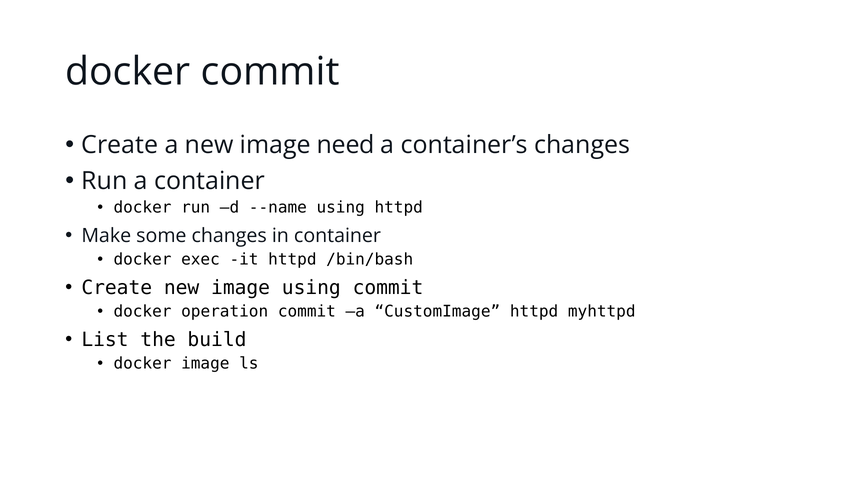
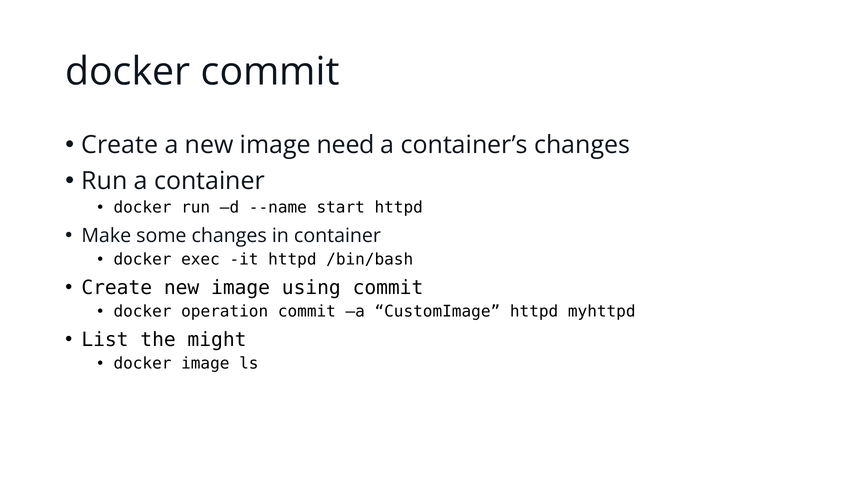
--name using: using -> start
build: build -> might
